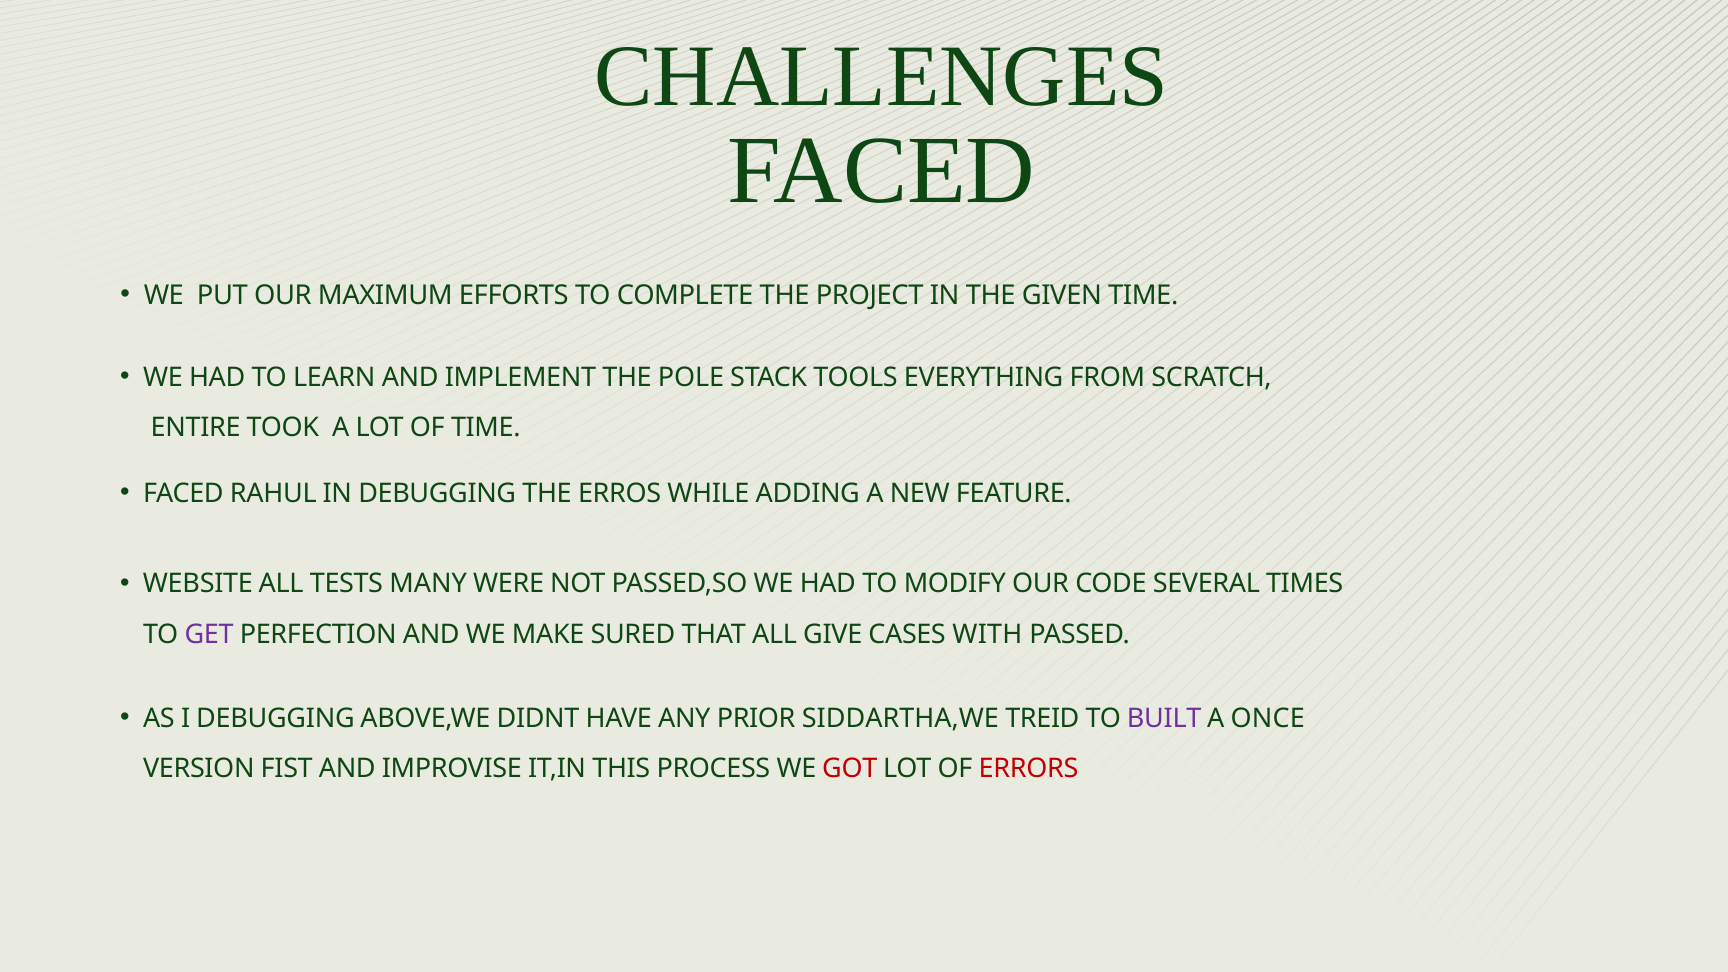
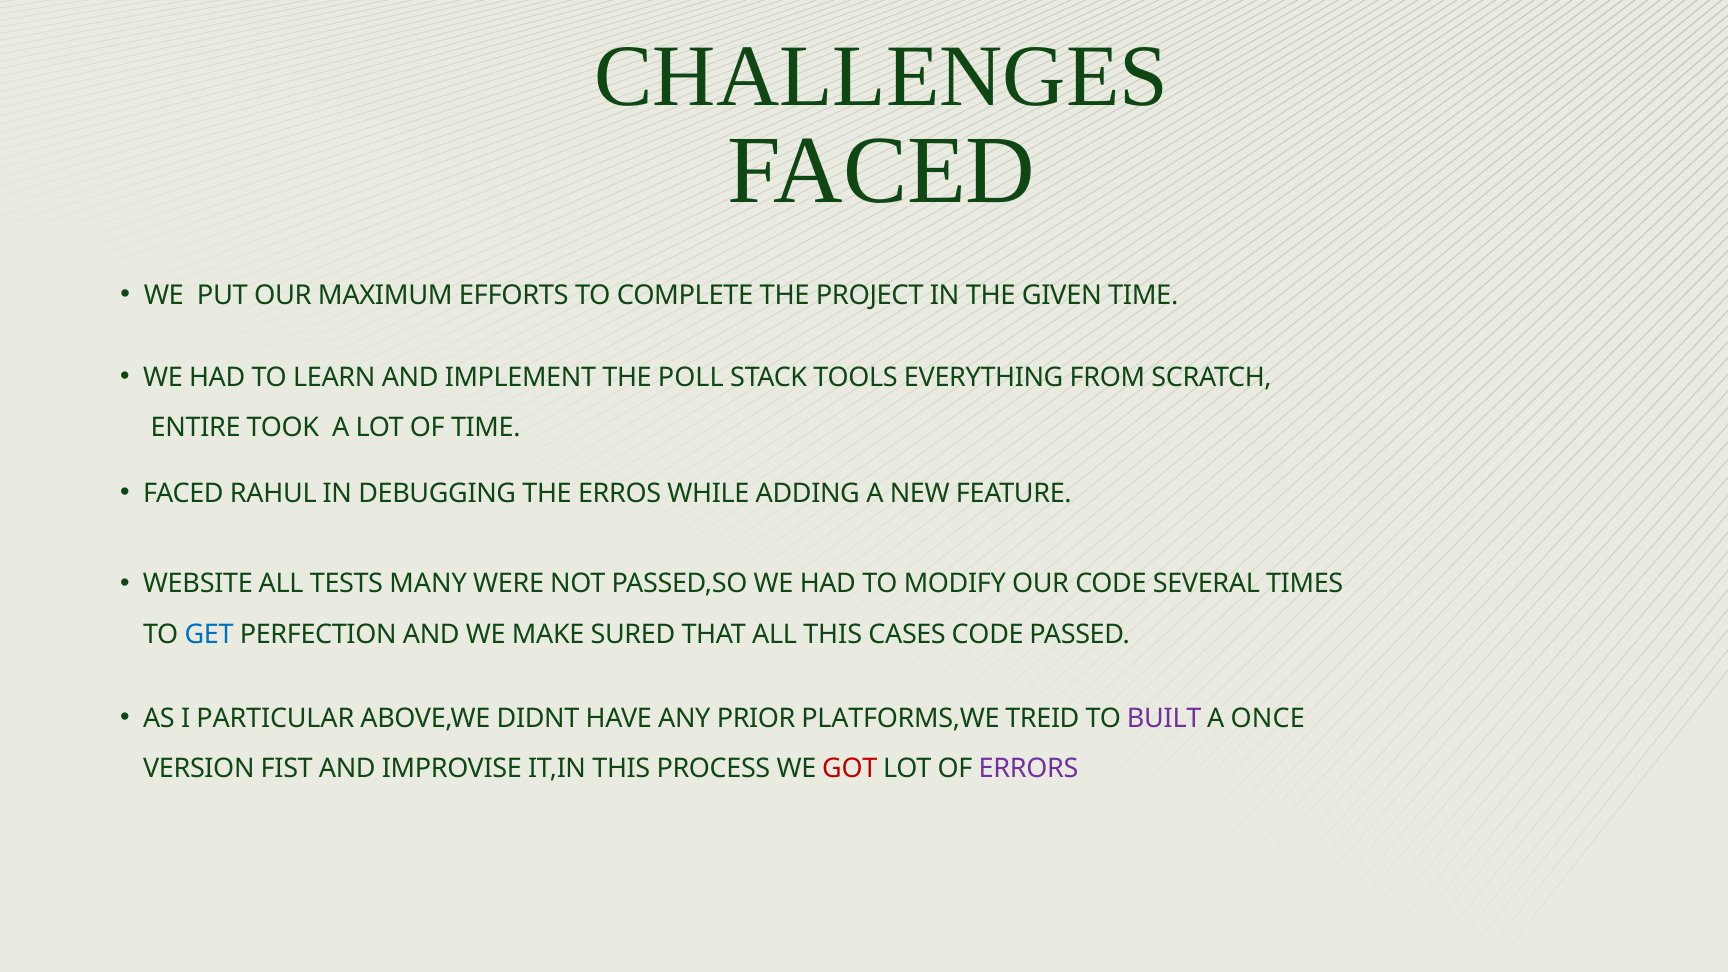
POLE: POLE -> POLL
GET colour: purple -> blue
ALL GIVE: GIVE -> THIS
CASES WITH: WITH -> CODE
I DEBUGGING: DEBUGGING -> PARTICULAR
SIDDARTHA,WE: SIDDARTHA,WE -> PLATFORMS,WE
ERRORS colour: red -> purple
